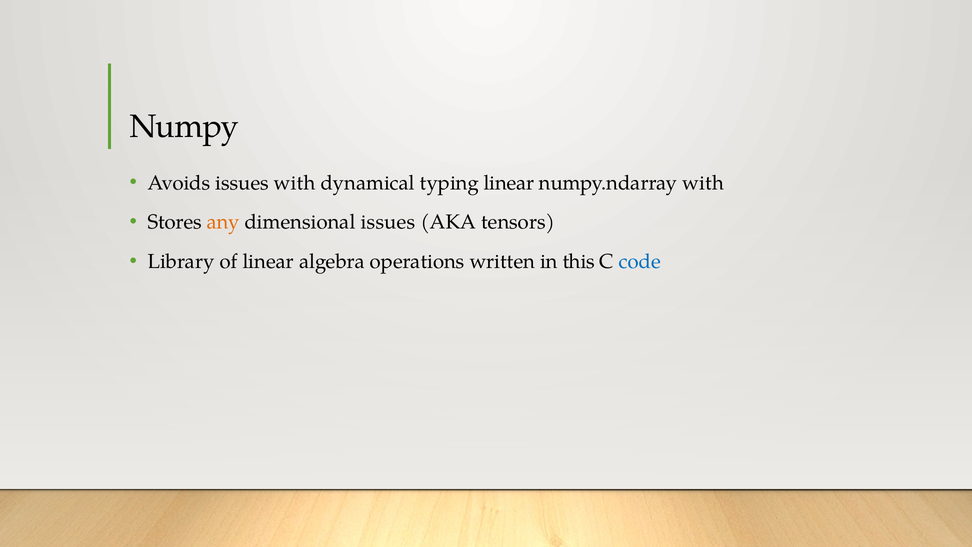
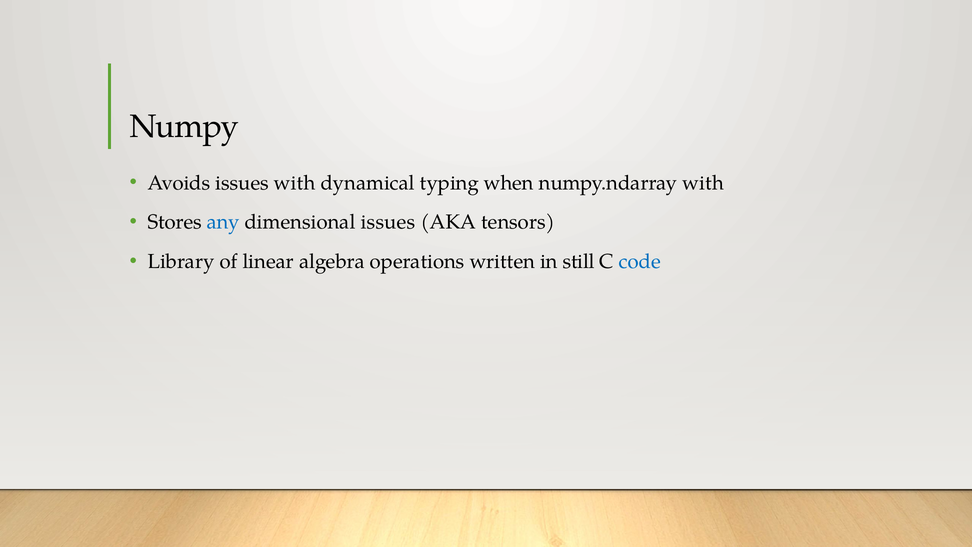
typing linear: linear -> when
any colour: orange -> blue
this: this -> still
